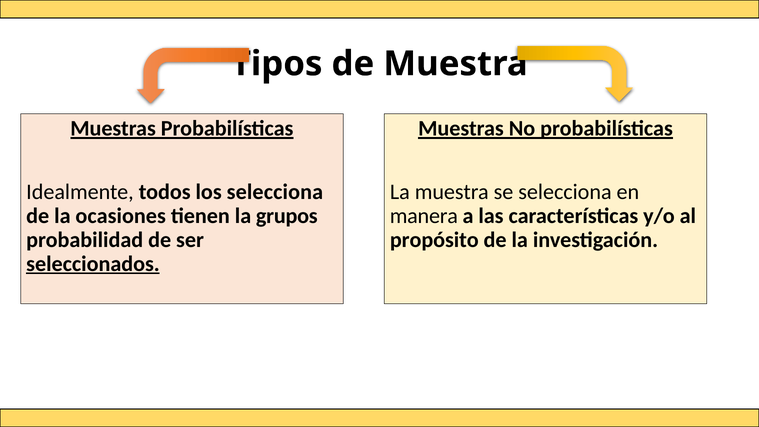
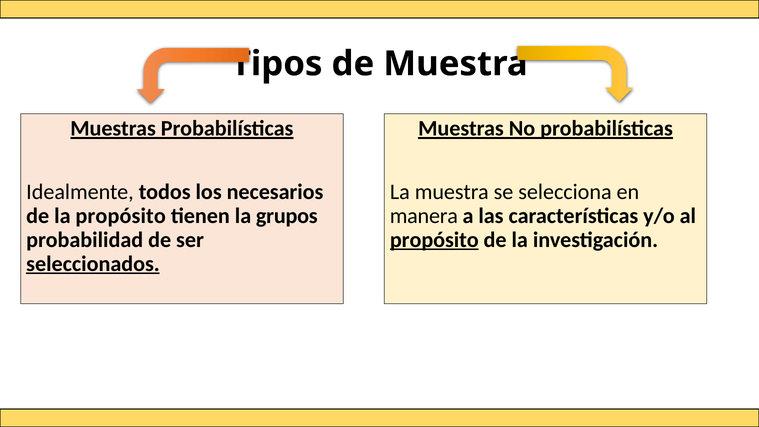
los selecciona: selecciona -> necesarios
la ocasiones: ocasiones -> propósito
propósito at (434, 240) underline: none -> present
